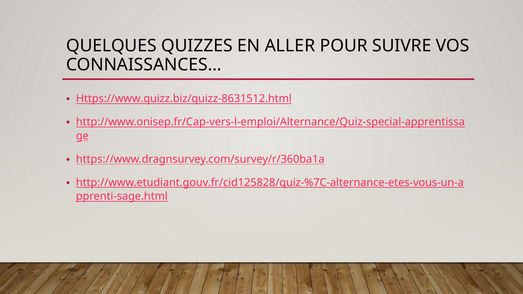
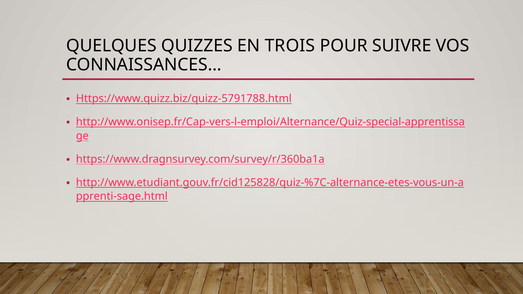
ALLER: ALLER -> TROIS
Https://www.quizz.biz/quizz-8631512.html: Https://www.quizz.biz/quizz-8631512.html -> Https://www.quizz.biz/quizz-5791788.html
